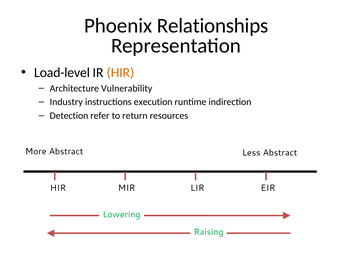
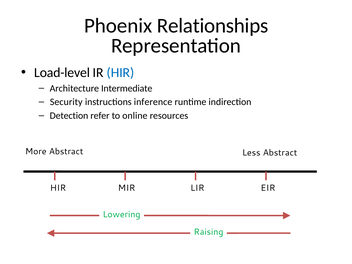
HIR at (120, 73) colour: orange -> blue
Vulnerability: Vulnerability -> Intermediate
Industry: Industry -> Security
execution: execution -> inference
return: return -> online
